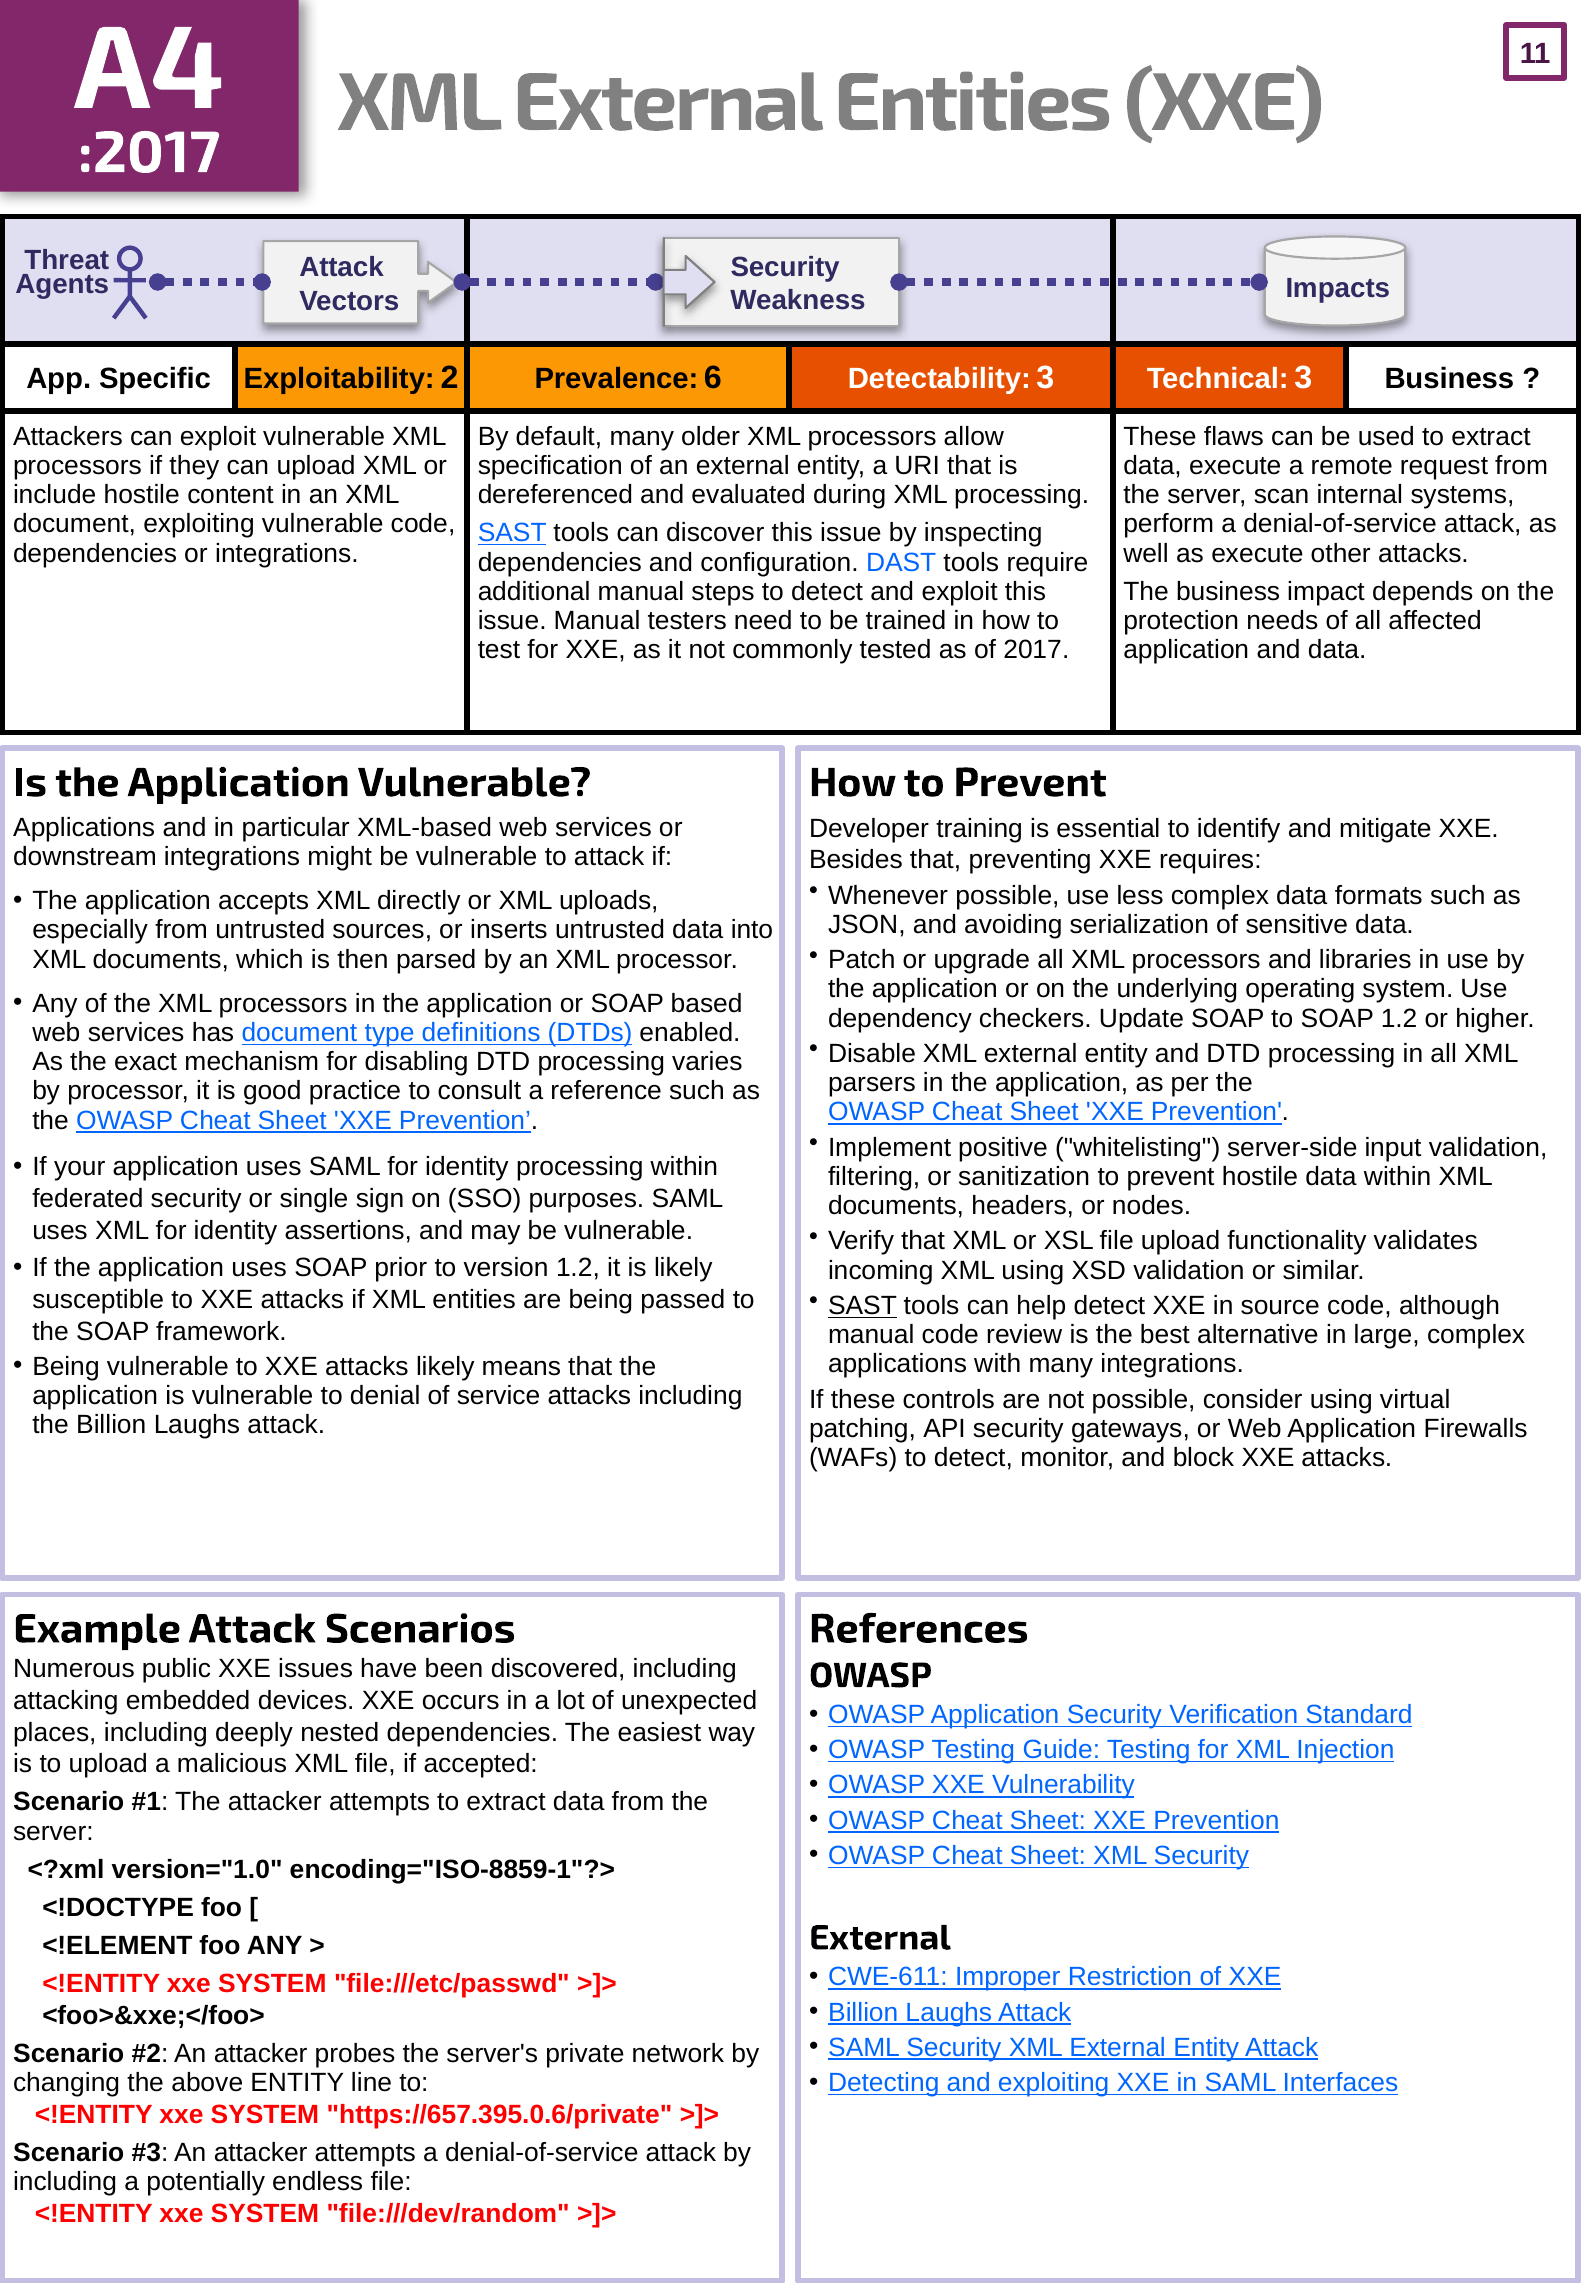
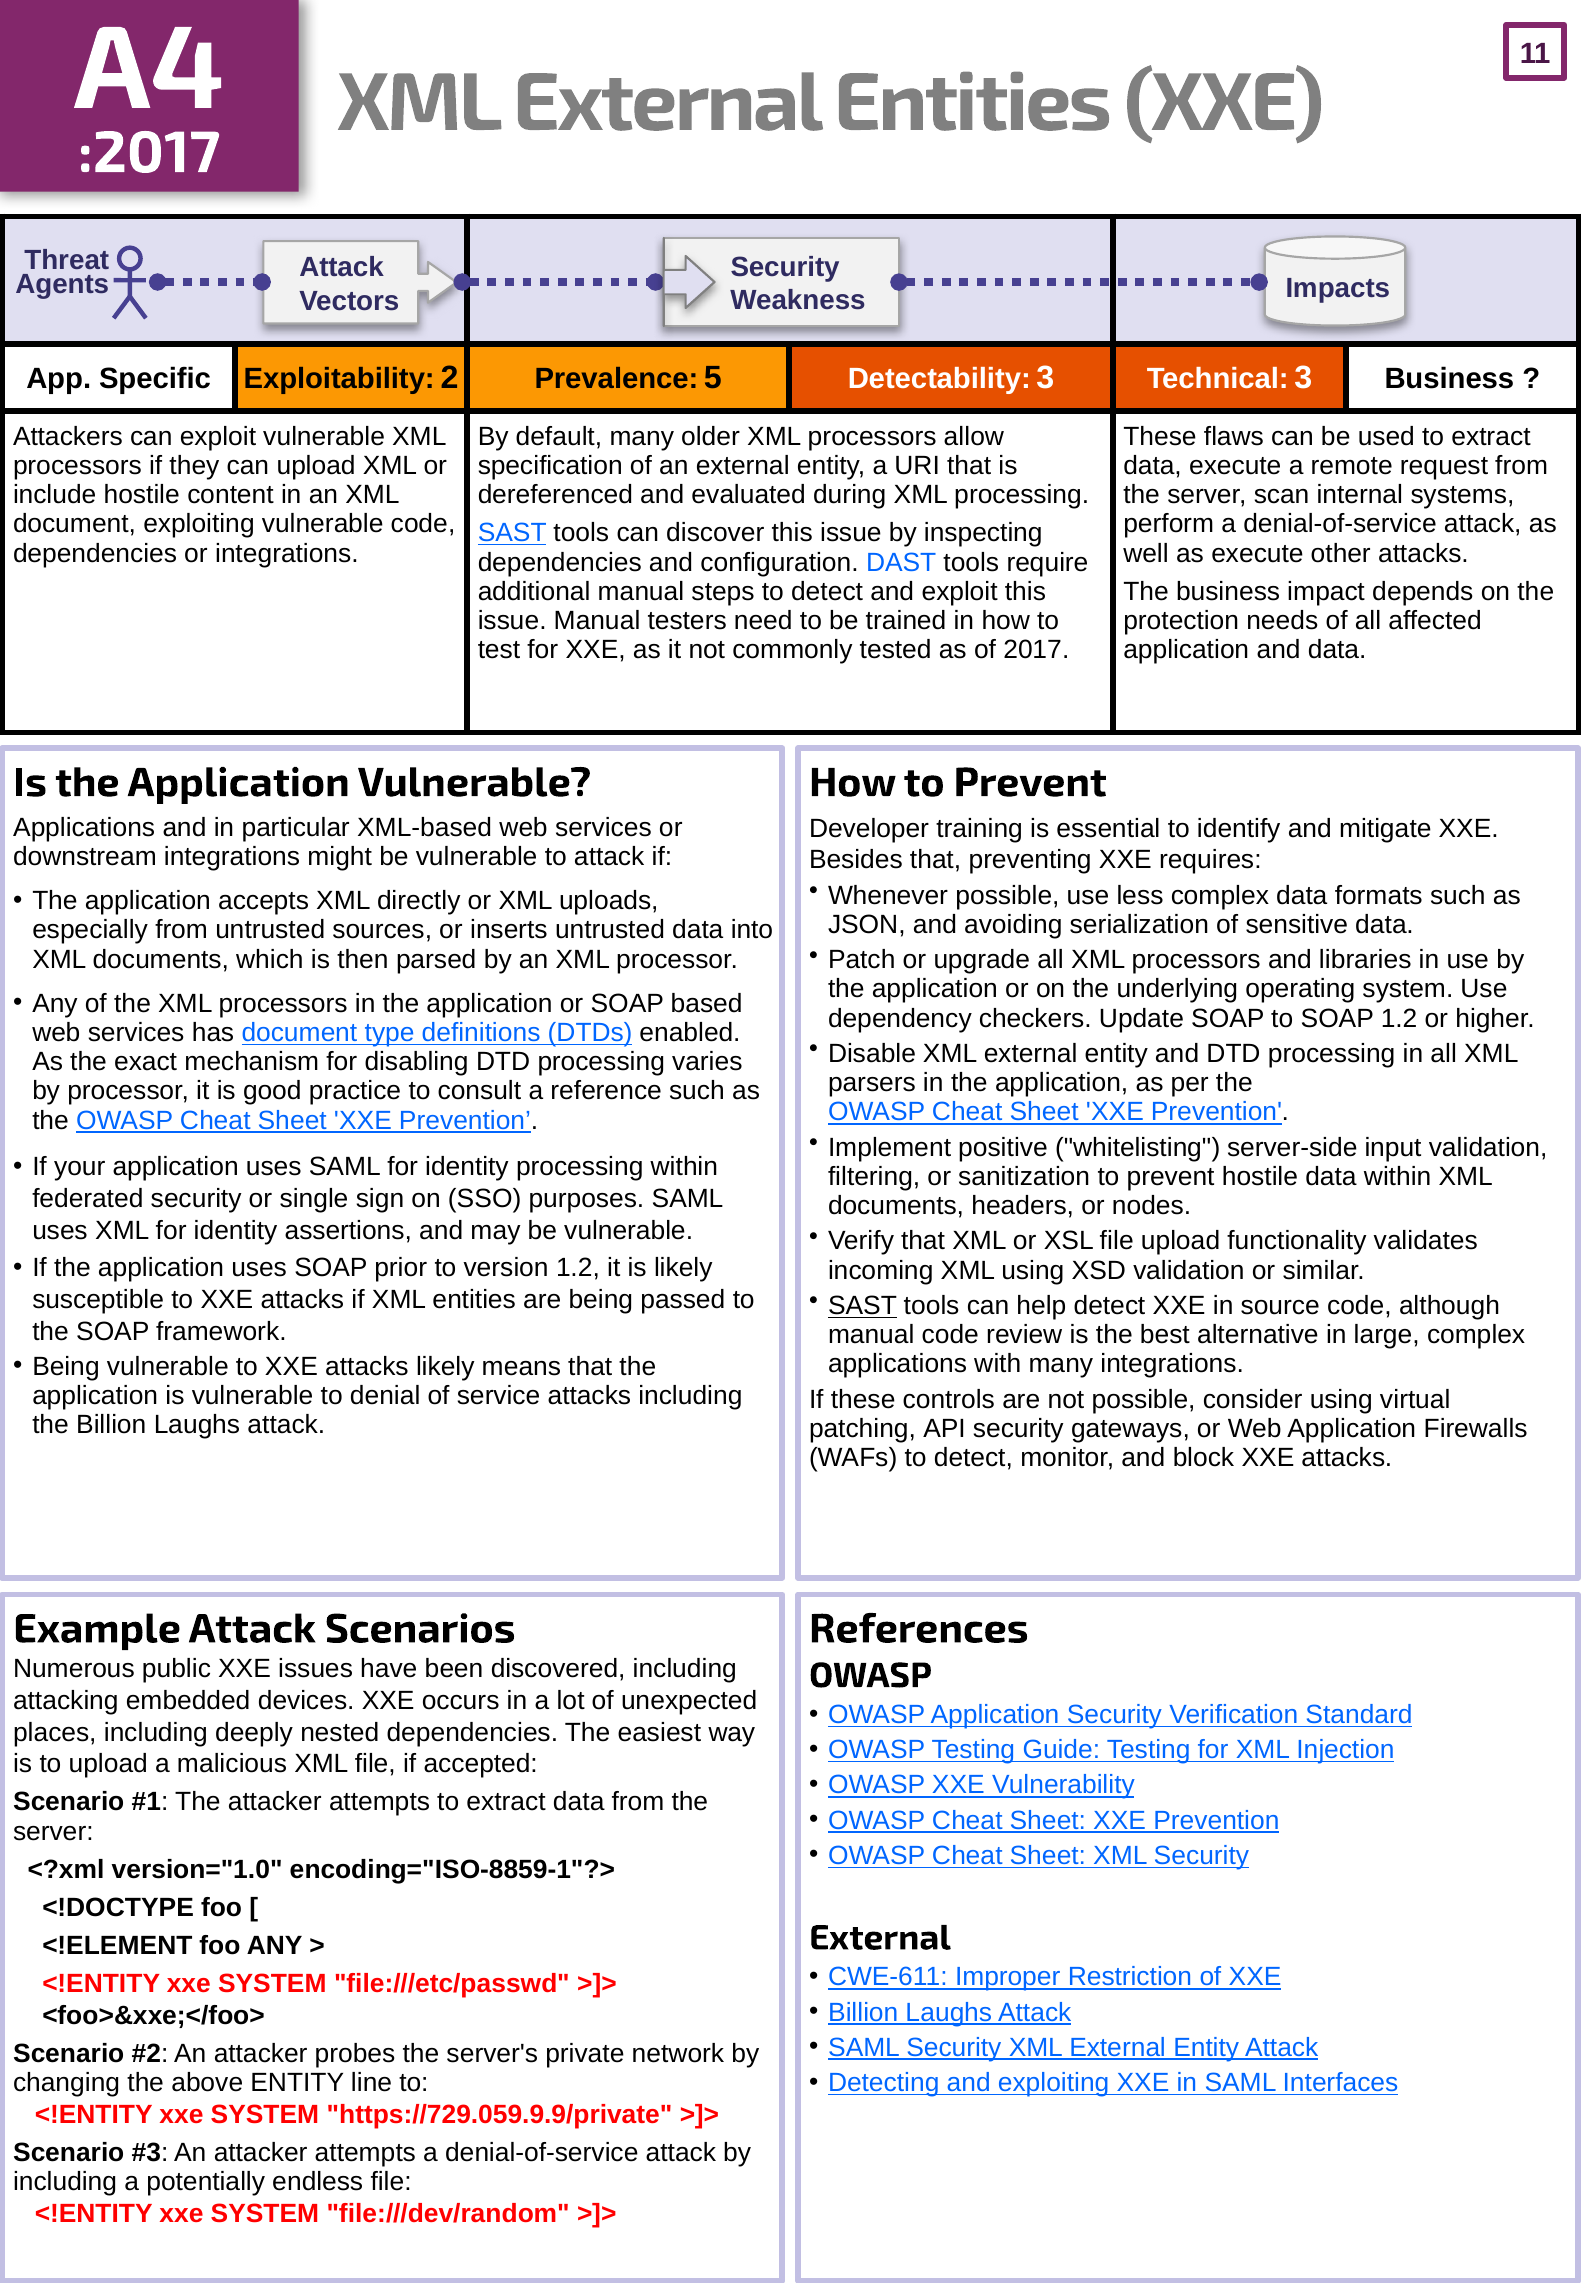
6: 6 -> 5
https://657.395.0.6/private: https://657.395.0.6/private -> https://729.059.9.9/private
